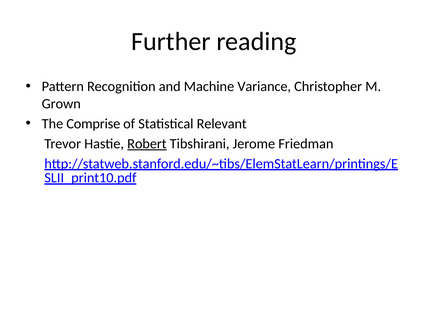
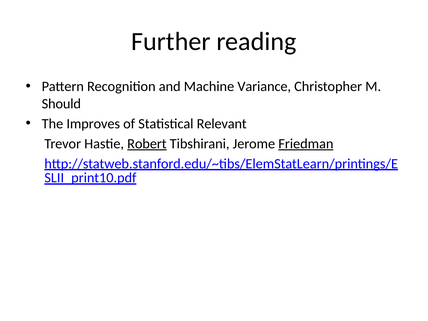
Grown: Grown -> Should
Comprise: Comprise -> Improves
Friedman underline: none -> present
